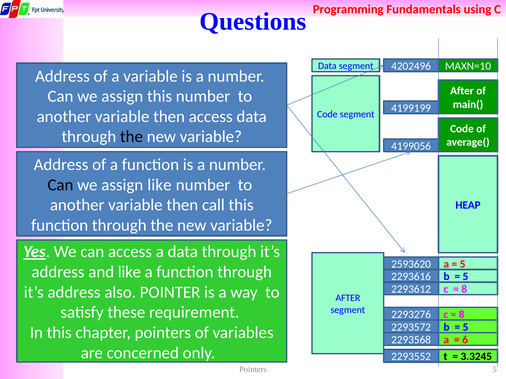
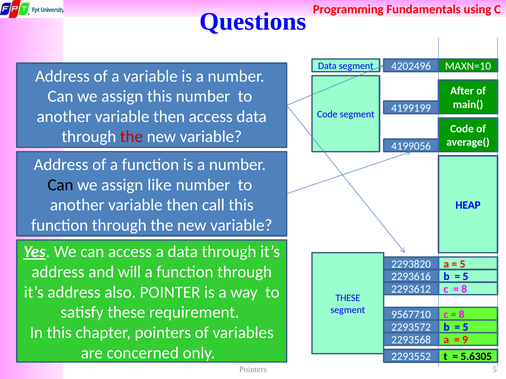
the at (131, 137) colour: black -> red
2593620: 2593620 -> 2293820
and like: like -> will
AFTER at (348, 298): AFTER -> THESE
2293276: 2293276 -> 9567710
6: 6 -> 9
3.3245: 3.3245 -> 5.6305
